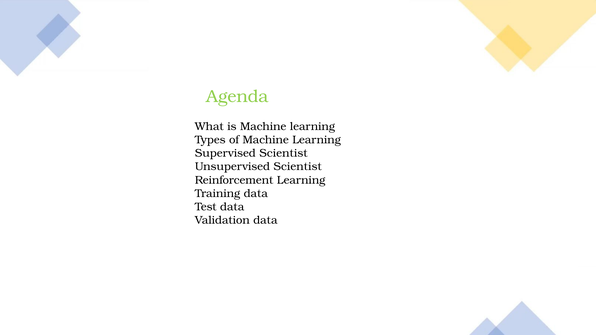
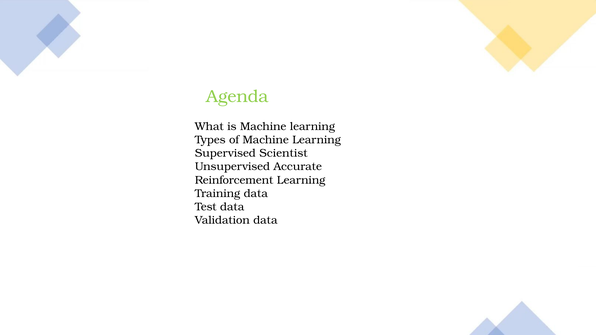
Unsupervised Scientist: Scientist -> Accurate
